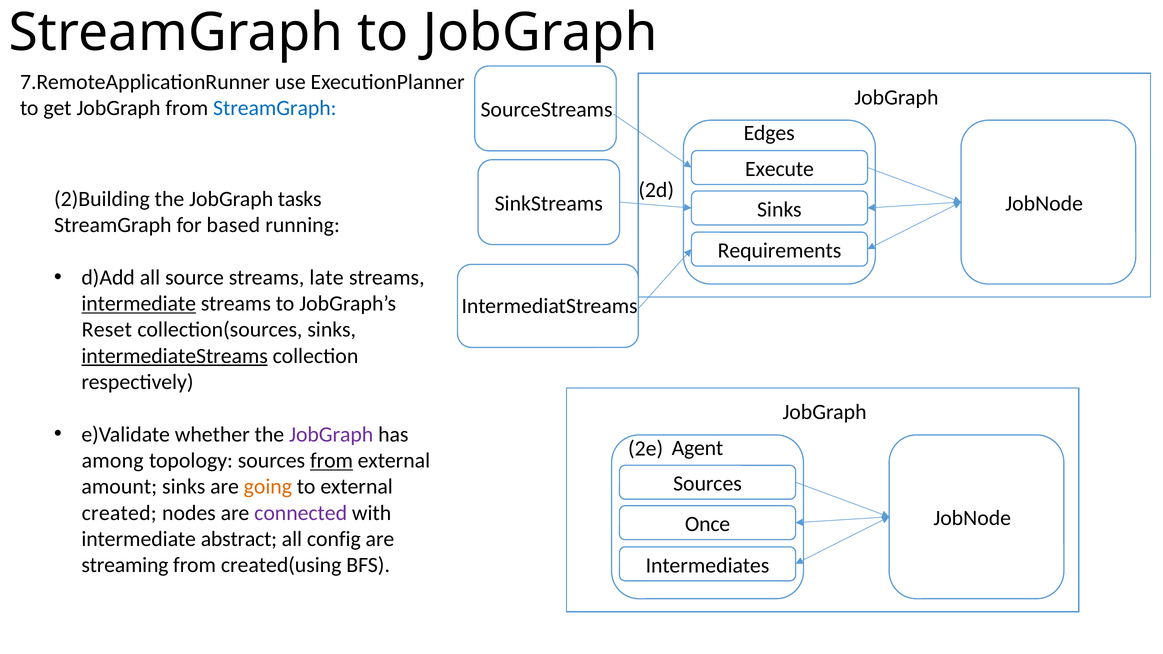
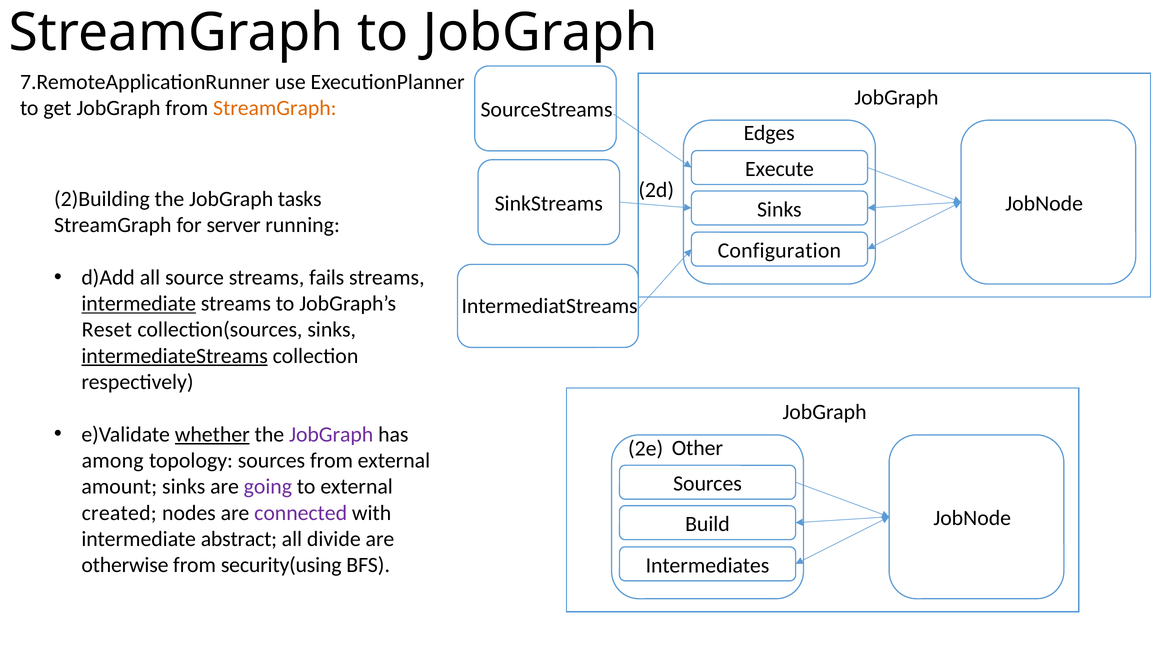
StreamGraph at (275, 108) colour: blue -> orange
based: based -> server
Requirements: Requirements -> Configuration
late: late -> fails
whether underline: none -> present
Agent: Agent -> Other
from at (332, 461) underline: present -> none
going colour: orange -> purple
Once: Once -> Build
config: config -> divide
streaming: streaming -> otherwise
created(using: created(using -> security(using
